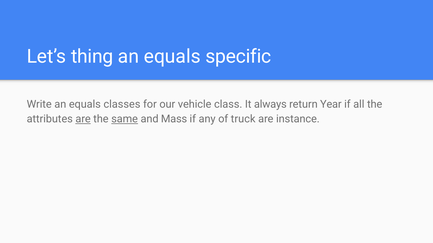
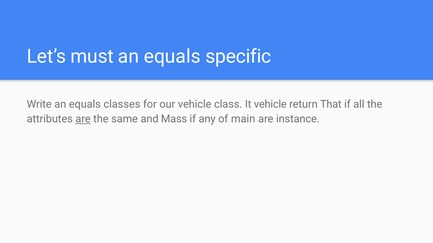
thing: thing -> must
It always: always -> vehicle
Year: Year -> That
same underline: present -> none
truck: truck -> main
